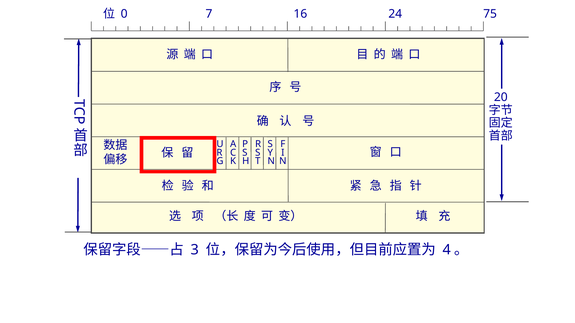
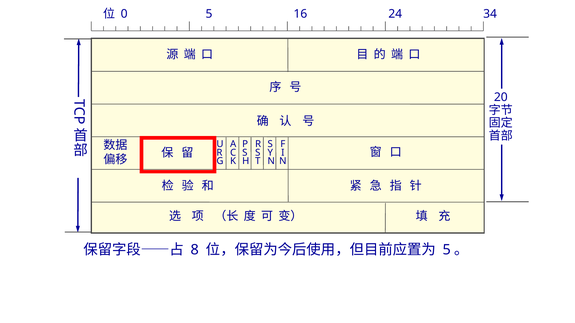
0 7: 7 -> 5
75: 75 -> 34
3: 3 -> 8
4 at (447, 250): 4 -> 5
